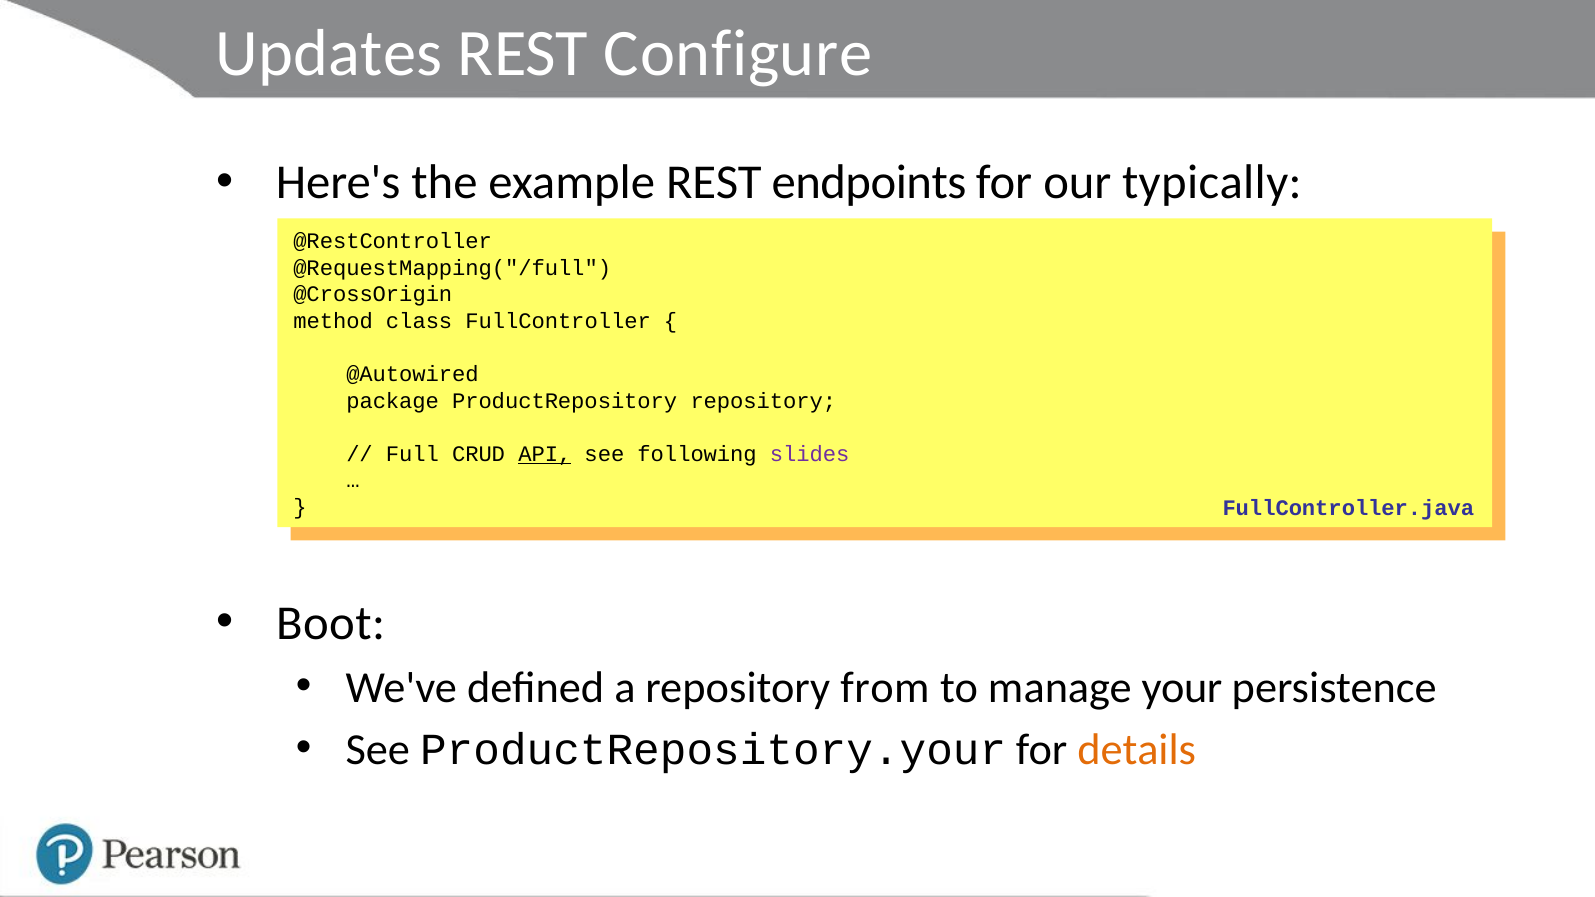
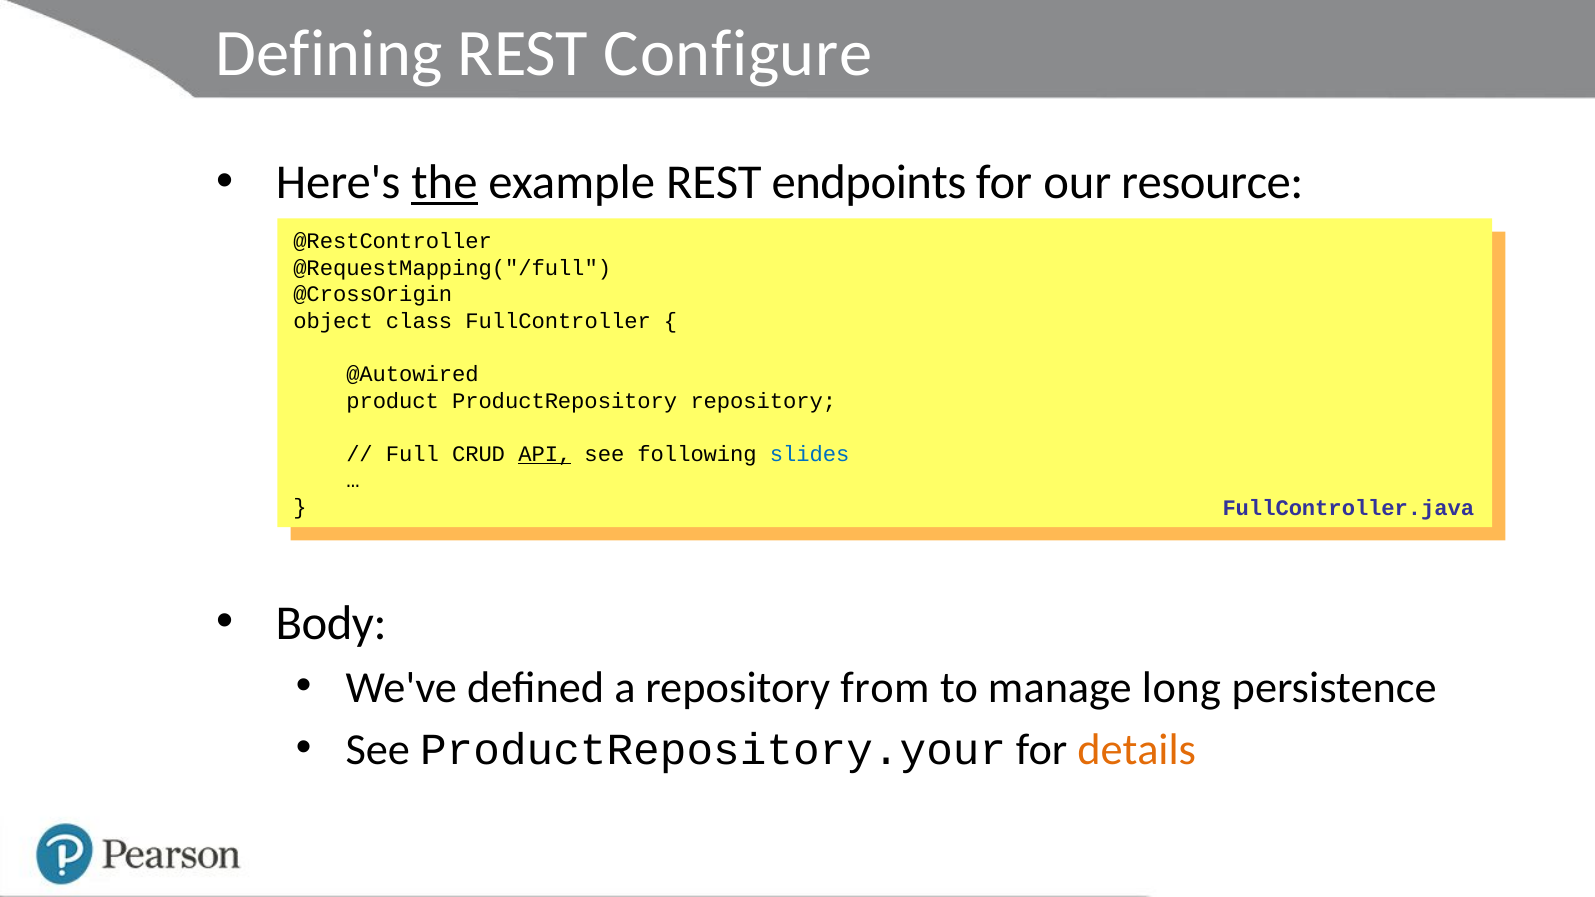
Updates: Updates -> Defining
the underline: none -> present
typically: typically -> resource
method: method -> object
package: package -> product
slides at (810, 454) colour: purple -> blue
Boot: Boot -> Body
your: your -> long
